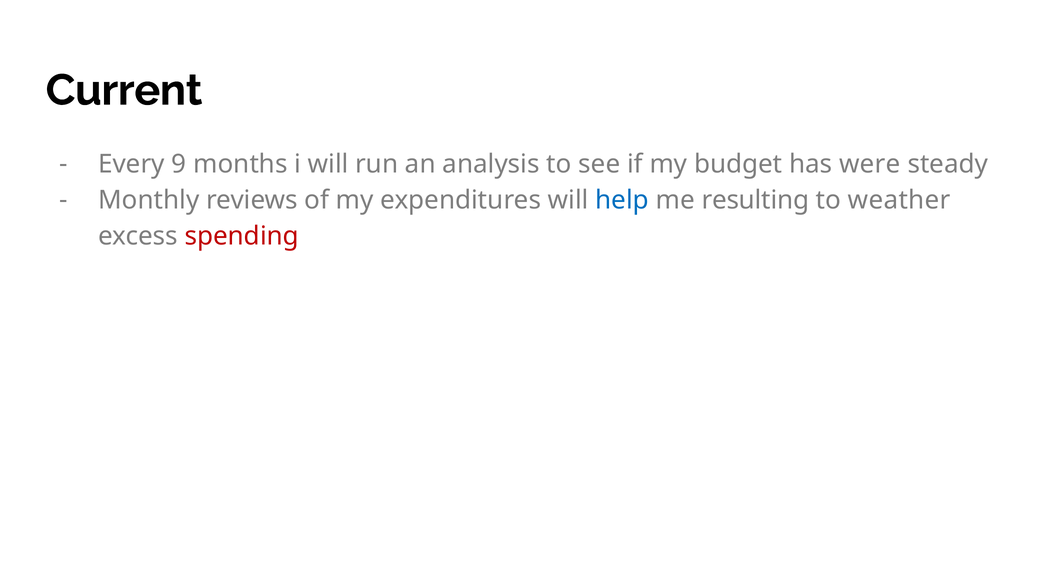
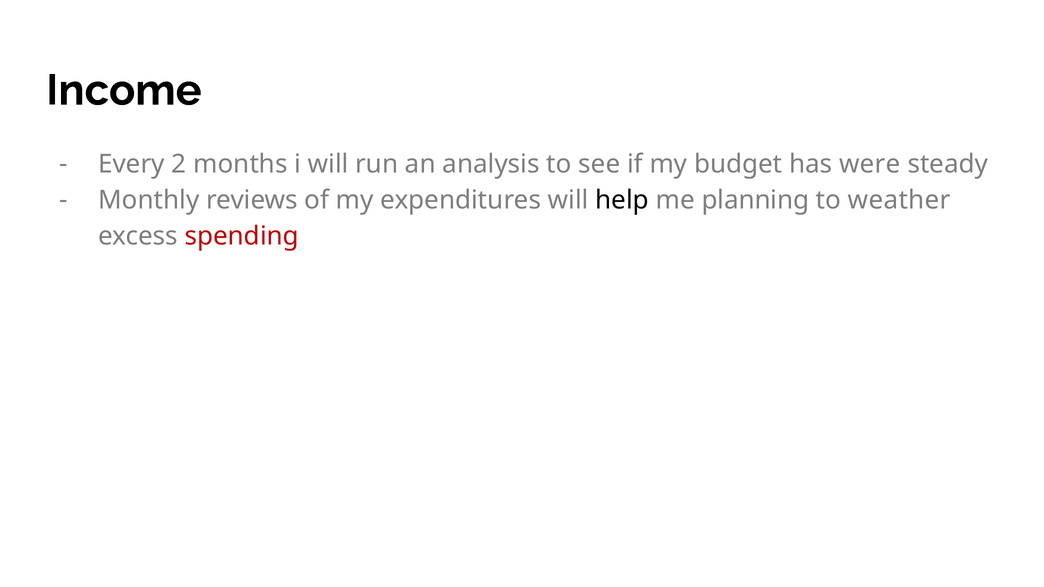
Current: Current -> Income
9: 9 -> 2
help colour: blue -> black
resulting: resulting -> planning
